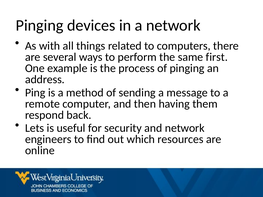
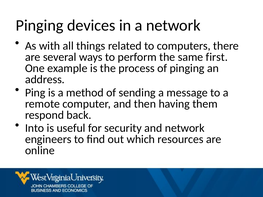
Lets: Lets -> Into
